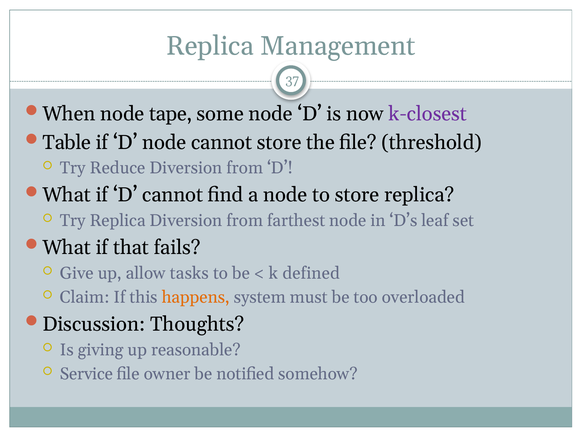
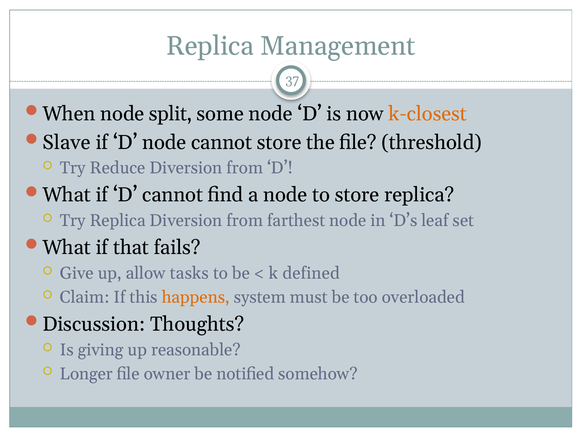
tape: tape -> split
k-closest colour: purple -> orange
Table: Table -> Slave
Service: Service -> Longer
